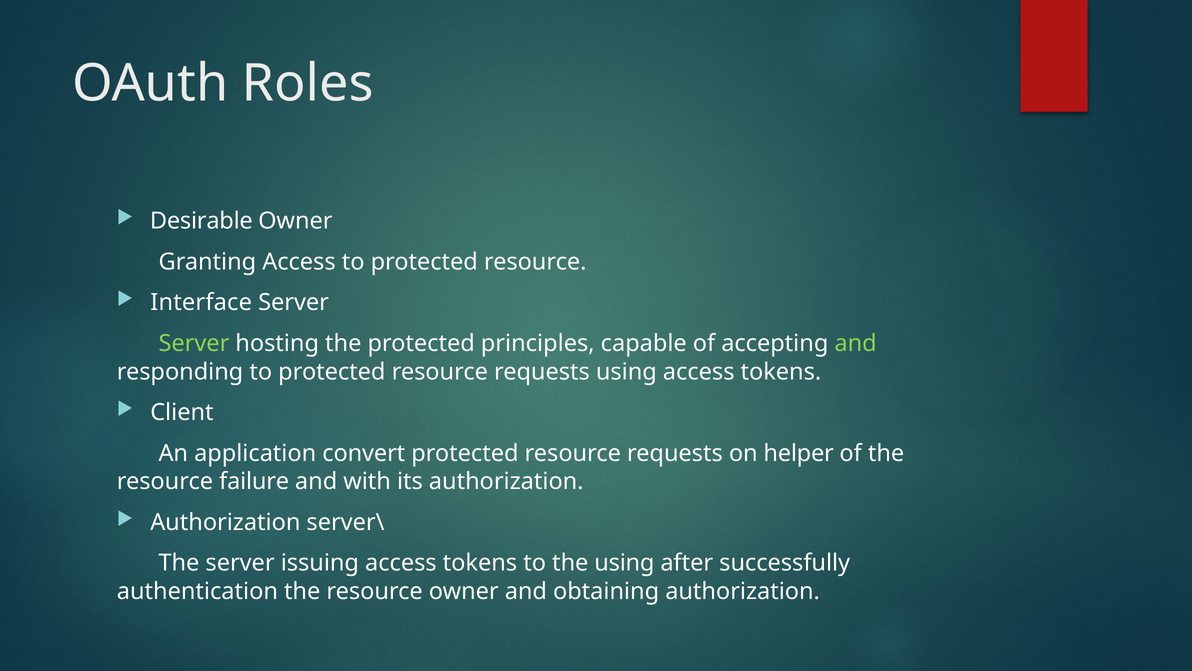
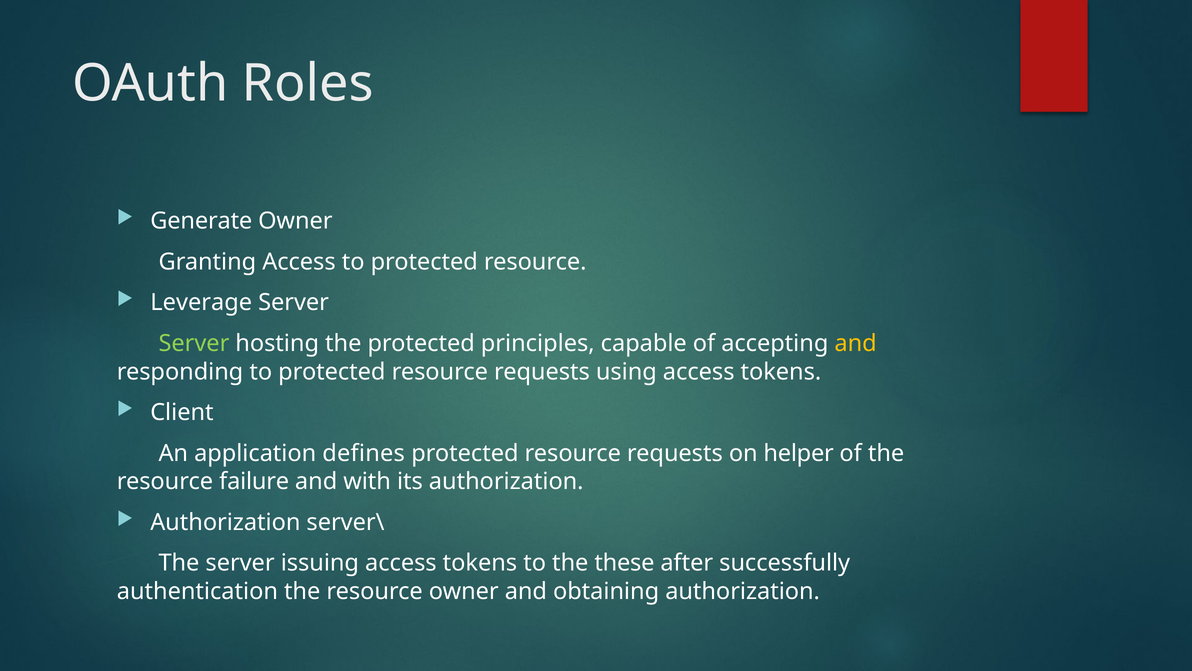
Desirable: Desirable -> Generate
Interface: Interface -> Leverage
and at (856, 343) colour: light green -> yellow
convert: convert -> defines
the using: using -> these
